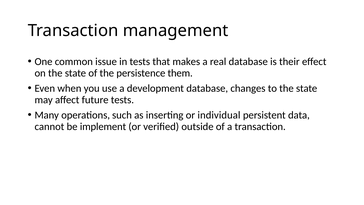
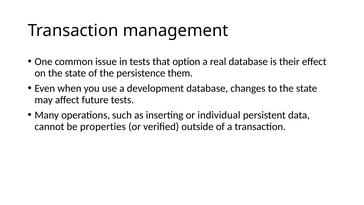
makes: makes -> option
implement: implement -> properties
